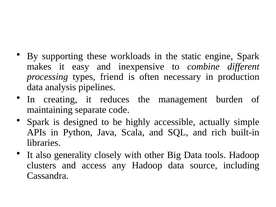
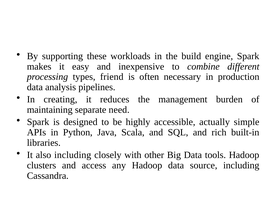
static: static -> build
code: code -> need
also generality: generality -> including
